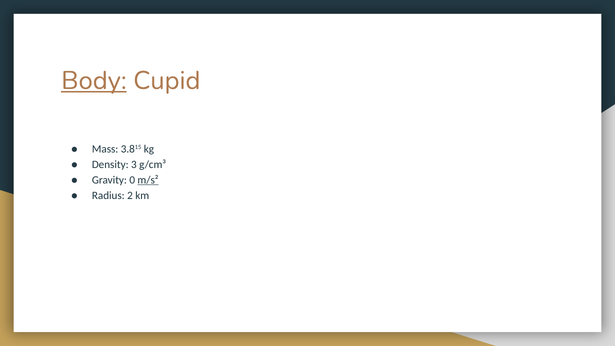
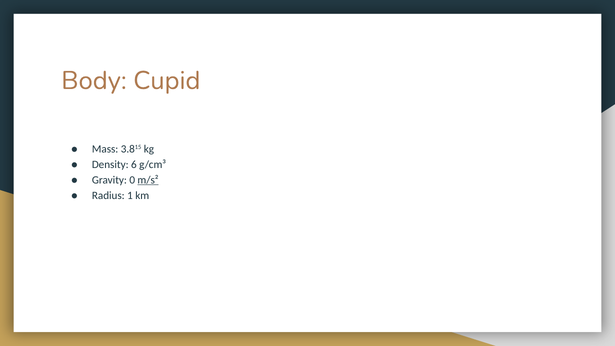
Body underline: present -> none
3: 3 -> 6
2: 2 -> 1
